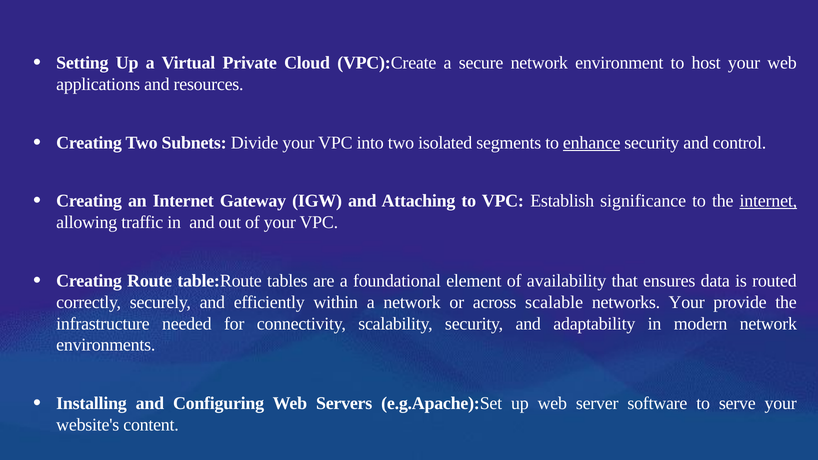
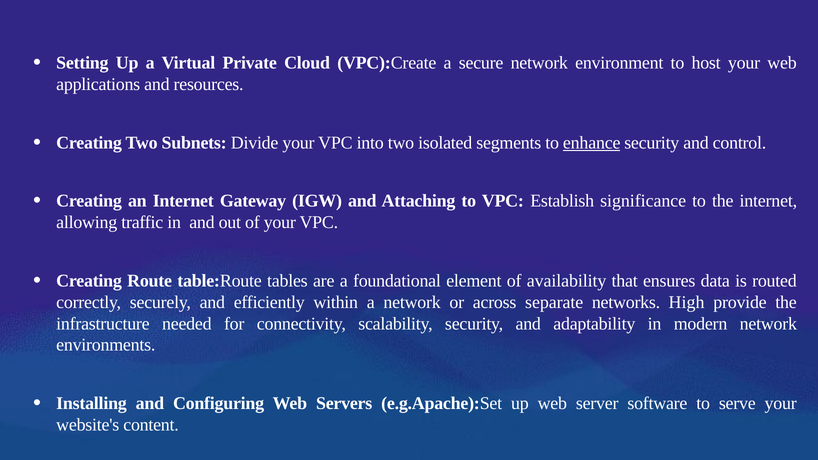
internet at (768, 201) underline: present -> none
scalable: scalable -> separate
networks Your: Your -> High
